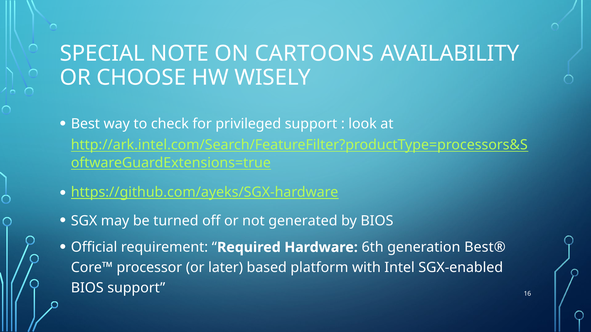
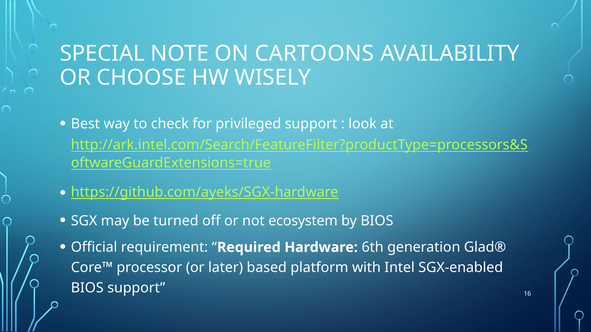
generated: generated -> ecosystem
Best®: Best® -> Glad®
